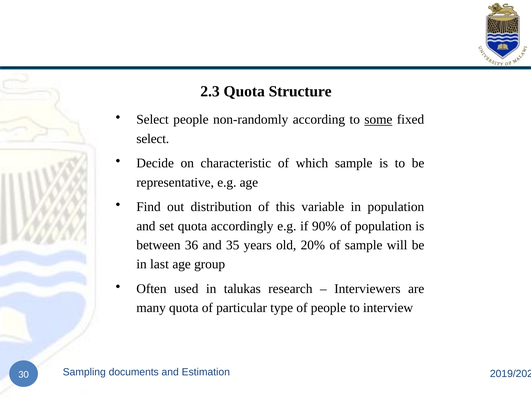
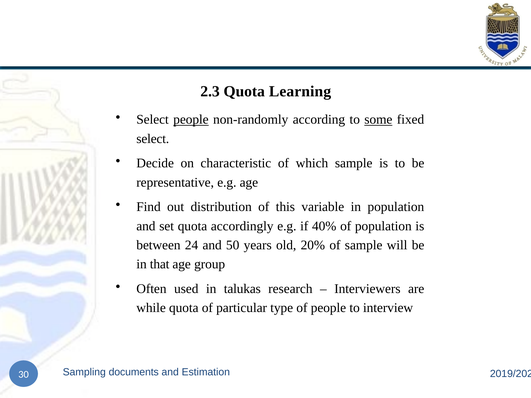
Structure: Structure -> Learning
people at (191, 120) underline: none -> present
90%: 90% -> 40%
36: 36 -> 24
35: 35 -> 50
last: last -> that
many: many -> while
